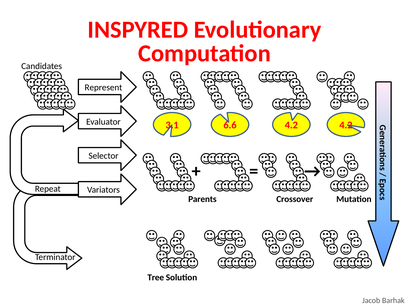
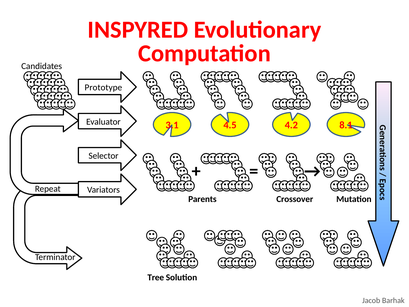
Represent: Represent -> Prototype
6.6: 6.6 -> 4.5
4.2 4.2: 4.2 -> 8.1
